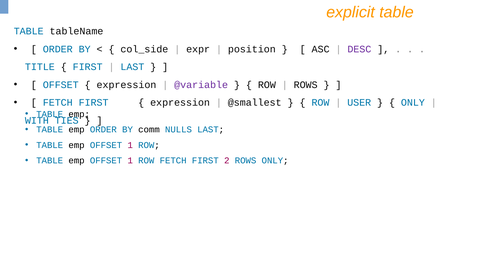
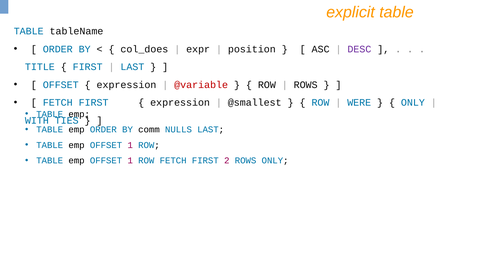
col_side: col_side -> col_does
@variable colour: purple -> red
USER: USER -> WERE
